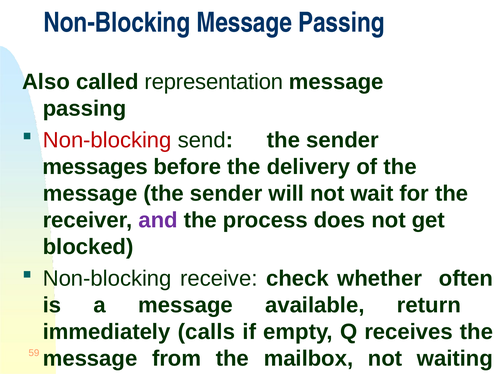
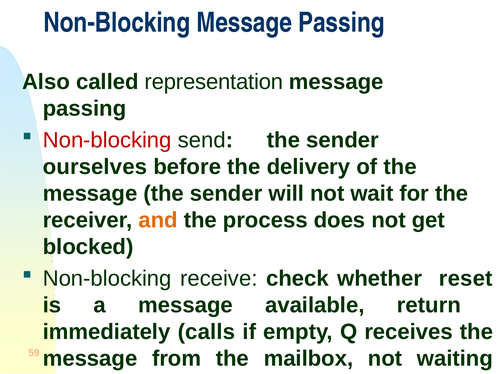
messages: messages -> ourselves
and colour: purple -> orange
often: often -> reset
